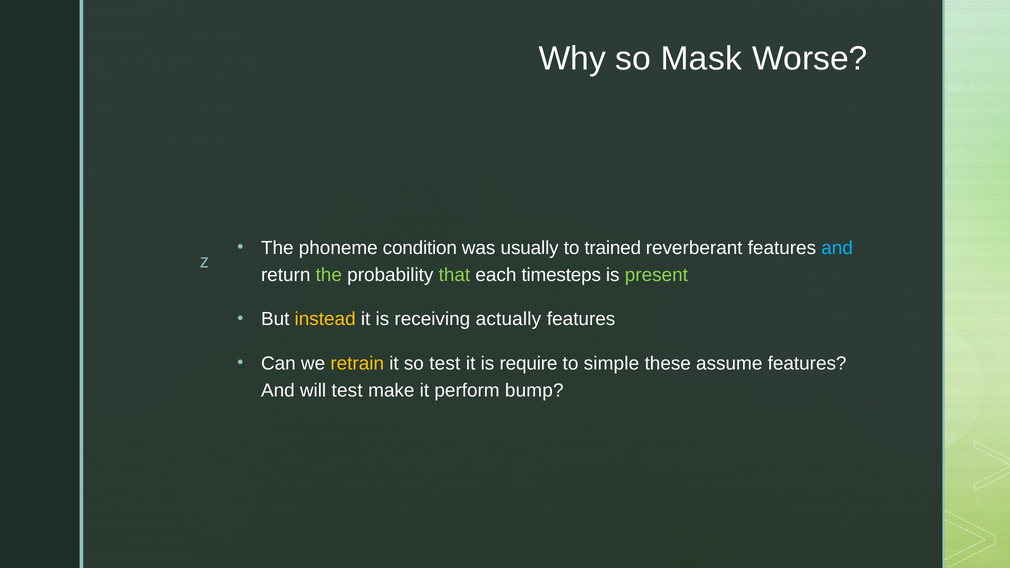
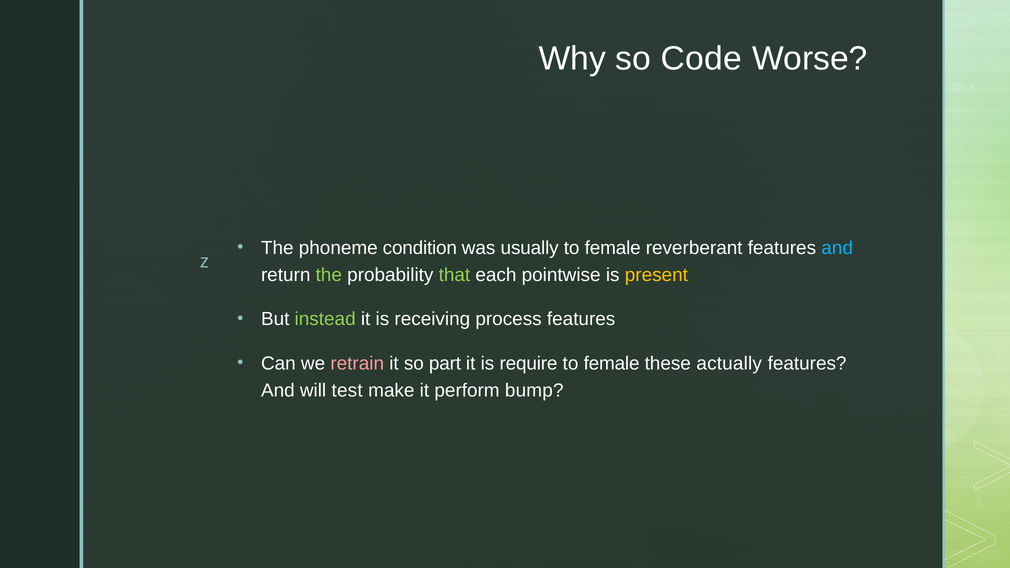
Mask: Mask -> Code
trained at (613, 248): trained -> female
timesteps: timesteps -> pointwise
present colour: light green -> yellow
instead colour: yellow -> light green
actually: actually -> process
retrain colour: yellow -> pink
so test: test -> part
simple at (611, 363): simple -> female
assume: assume -> actually
